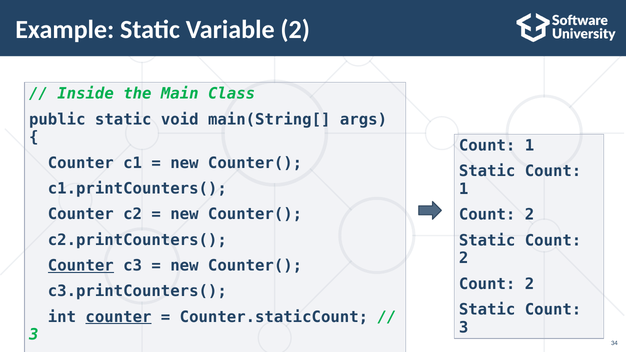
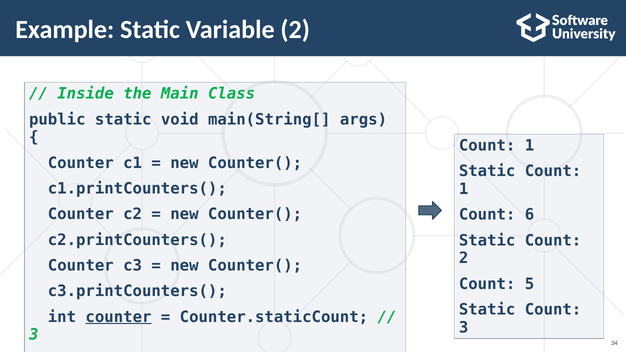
2 at (529, 215): 2 -> 6
Counter at (81, 266) underline: present -> none
2 at (529, 284): 2 -> 5
